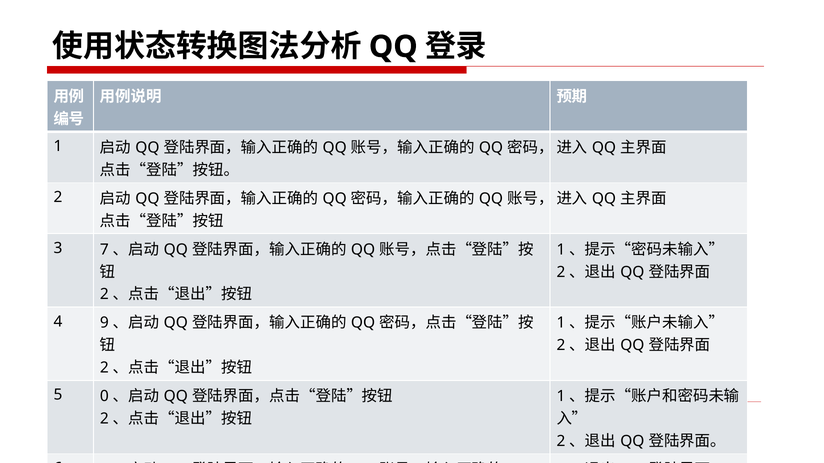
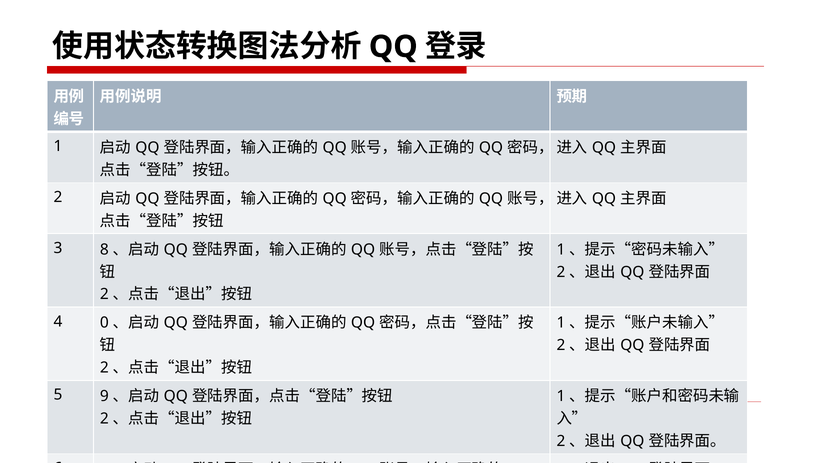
3 7: 7 -> 8
9: 9 -> 0
0: 0 -> 9
